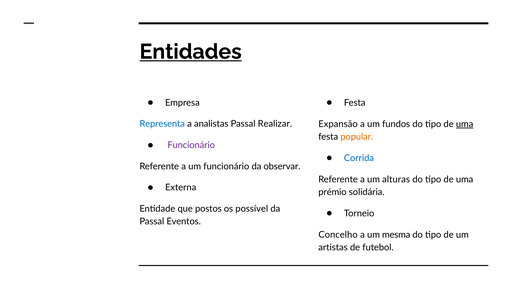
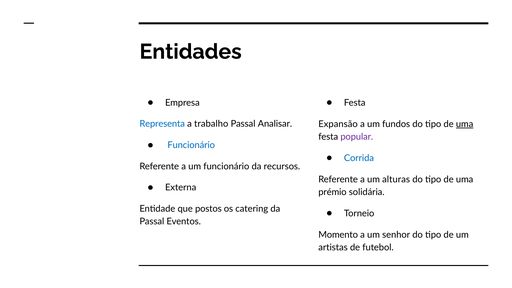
Entidades underline: present -> none
analistas: analistas -> trabalho
Realizar: Realizar -> Analisar
popular colour: orange -> purple
Funcionário at (191, 145) colour: purple -> blue
observar: observar -> recursos
possível: possível -> catering
Concelho: Concelho -> Momento
mesma: mesma -> senhor
